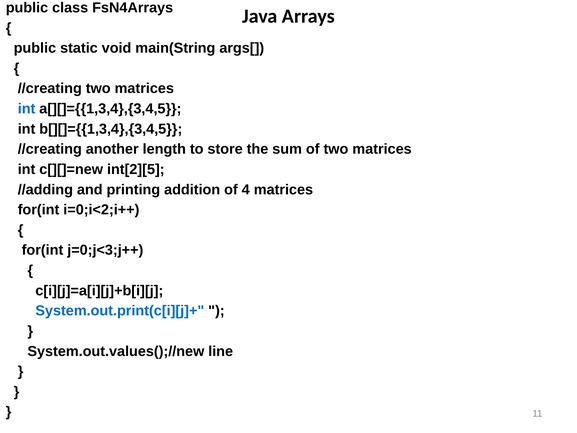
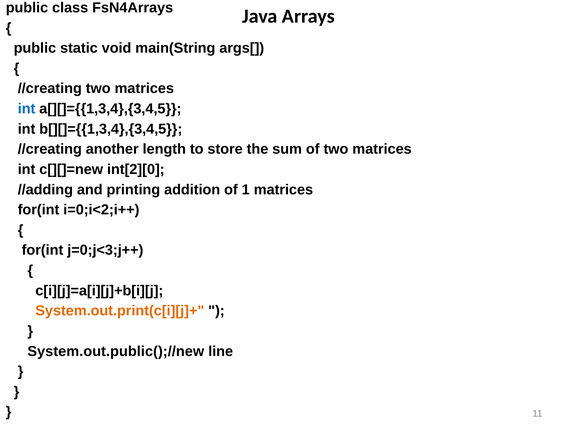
int[2][5: int[2][5 -> int[2][0
4: 4 -> 1
System.out.print(c[i][j]+ colour: blue -> orange
System.out.values();//new: System.out.values();//new -> System.out.public();//new
